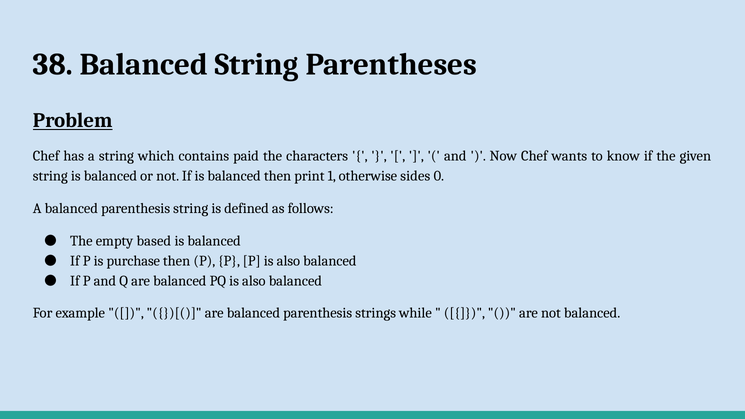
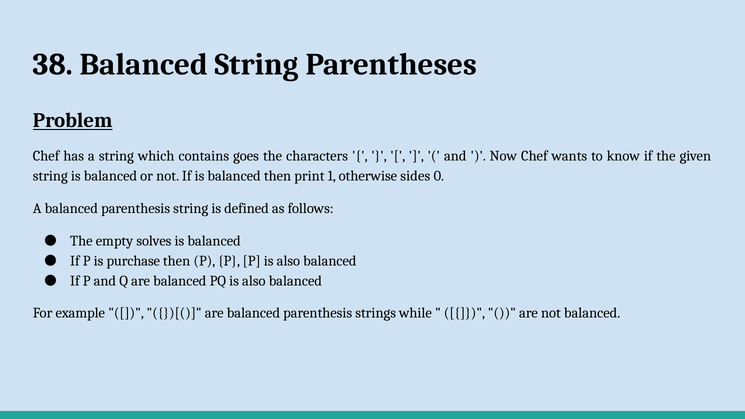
paid: paid -> goes
based: based -> solves
